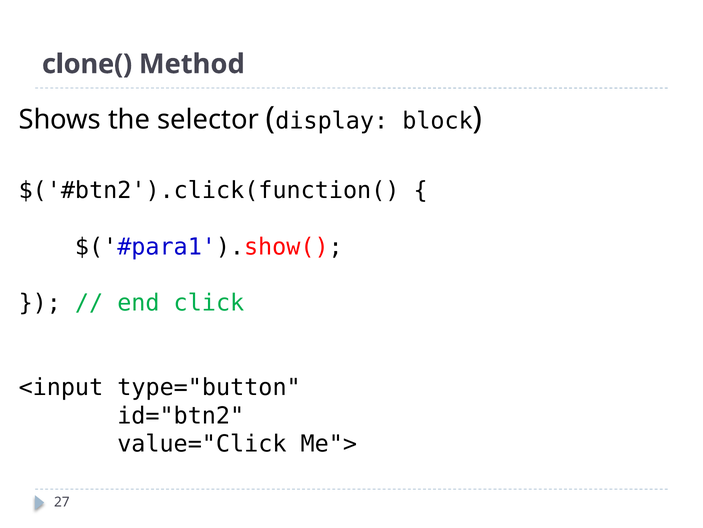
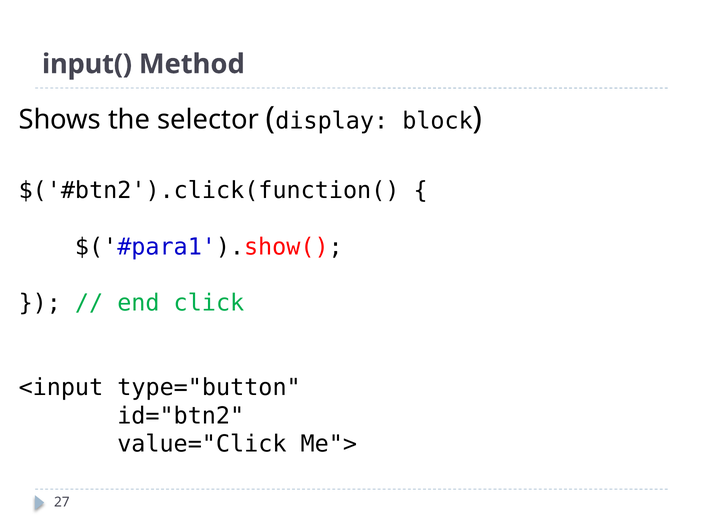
clone(: clone( -> input(
